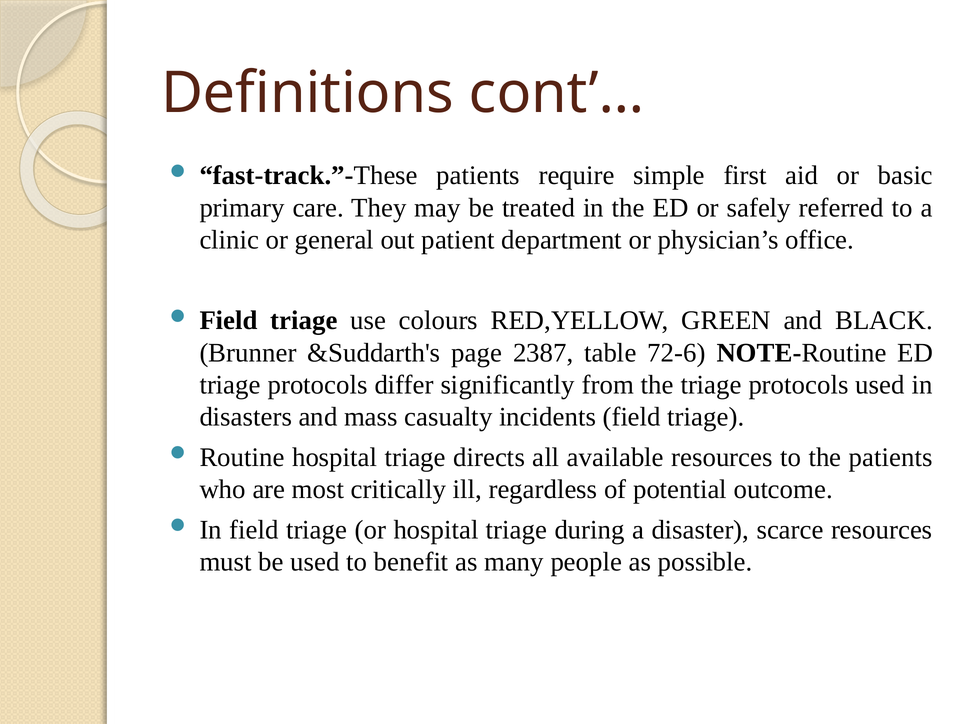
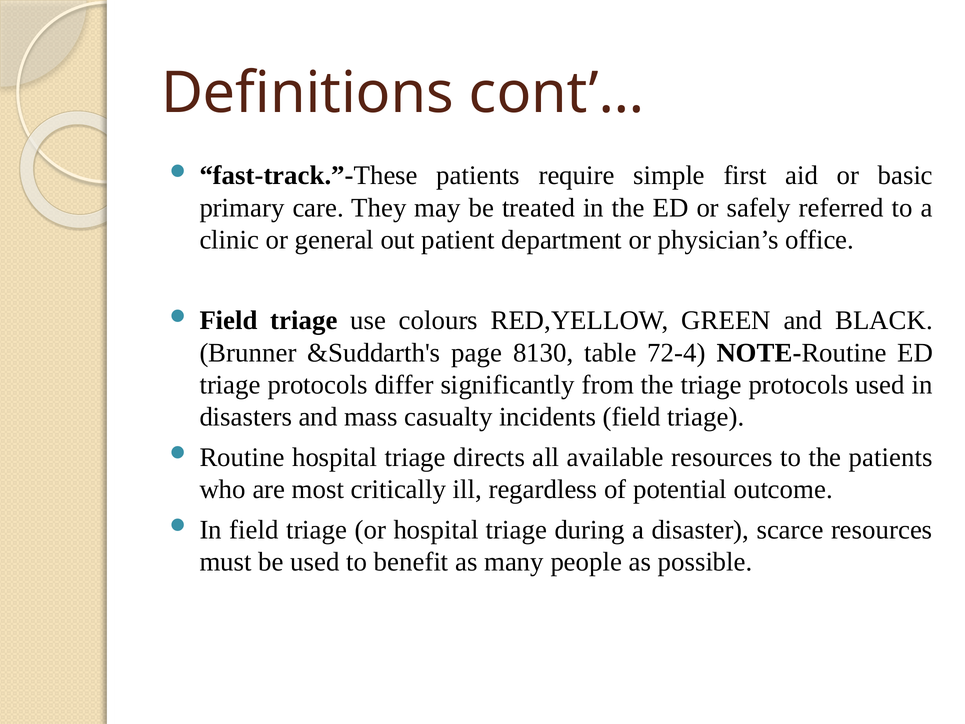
2387: 2387 -> 8130
72-6: 72-6 -> 72-4
